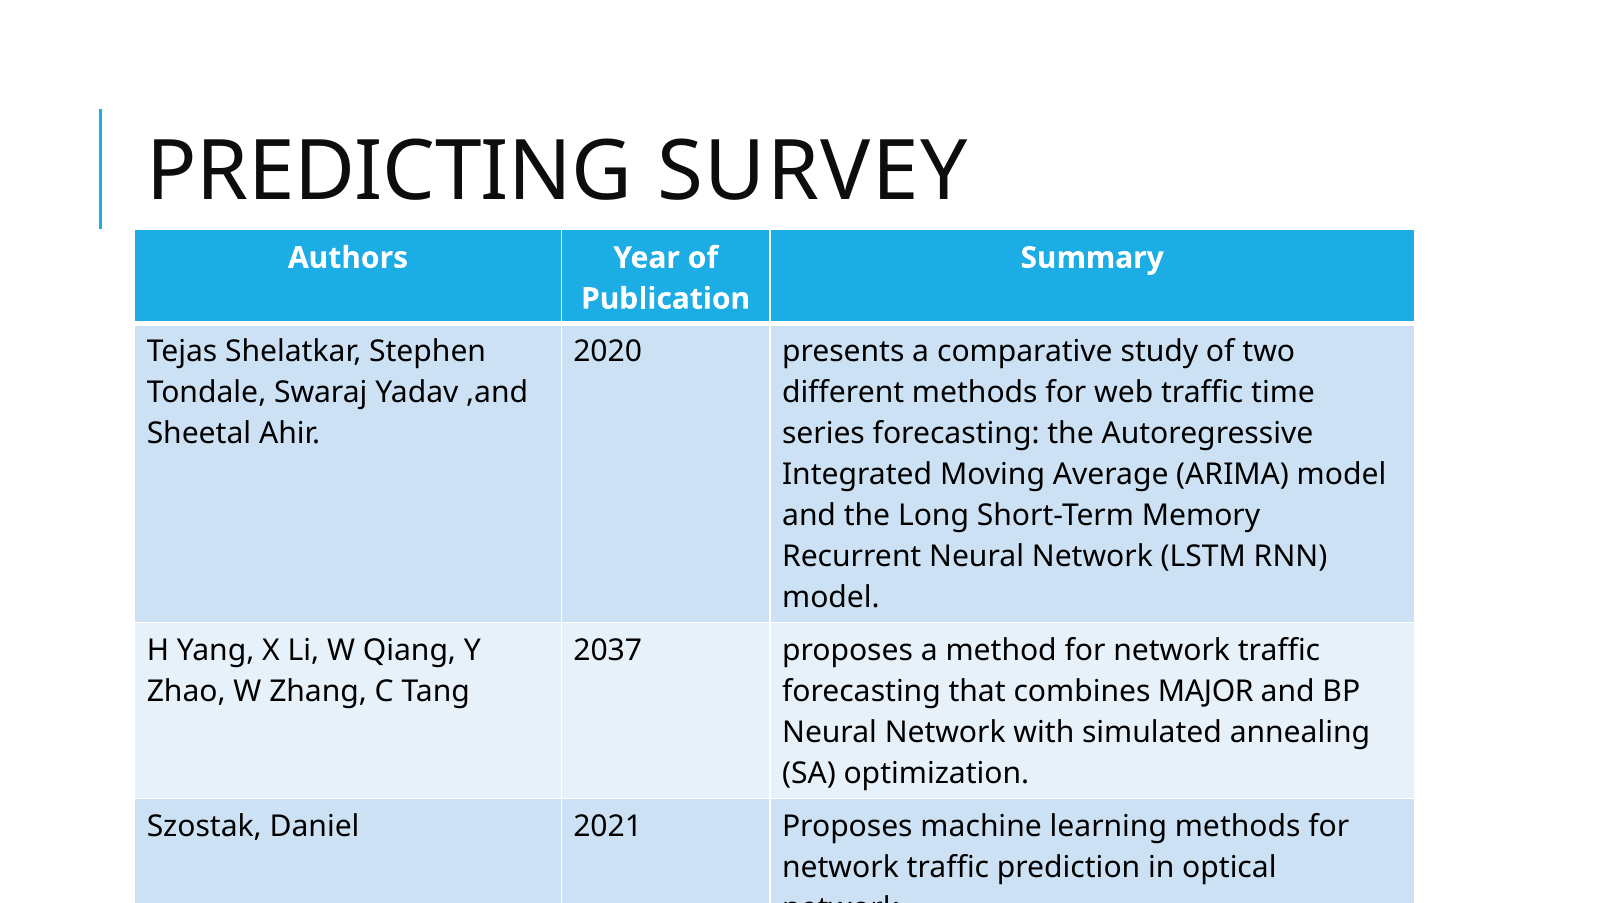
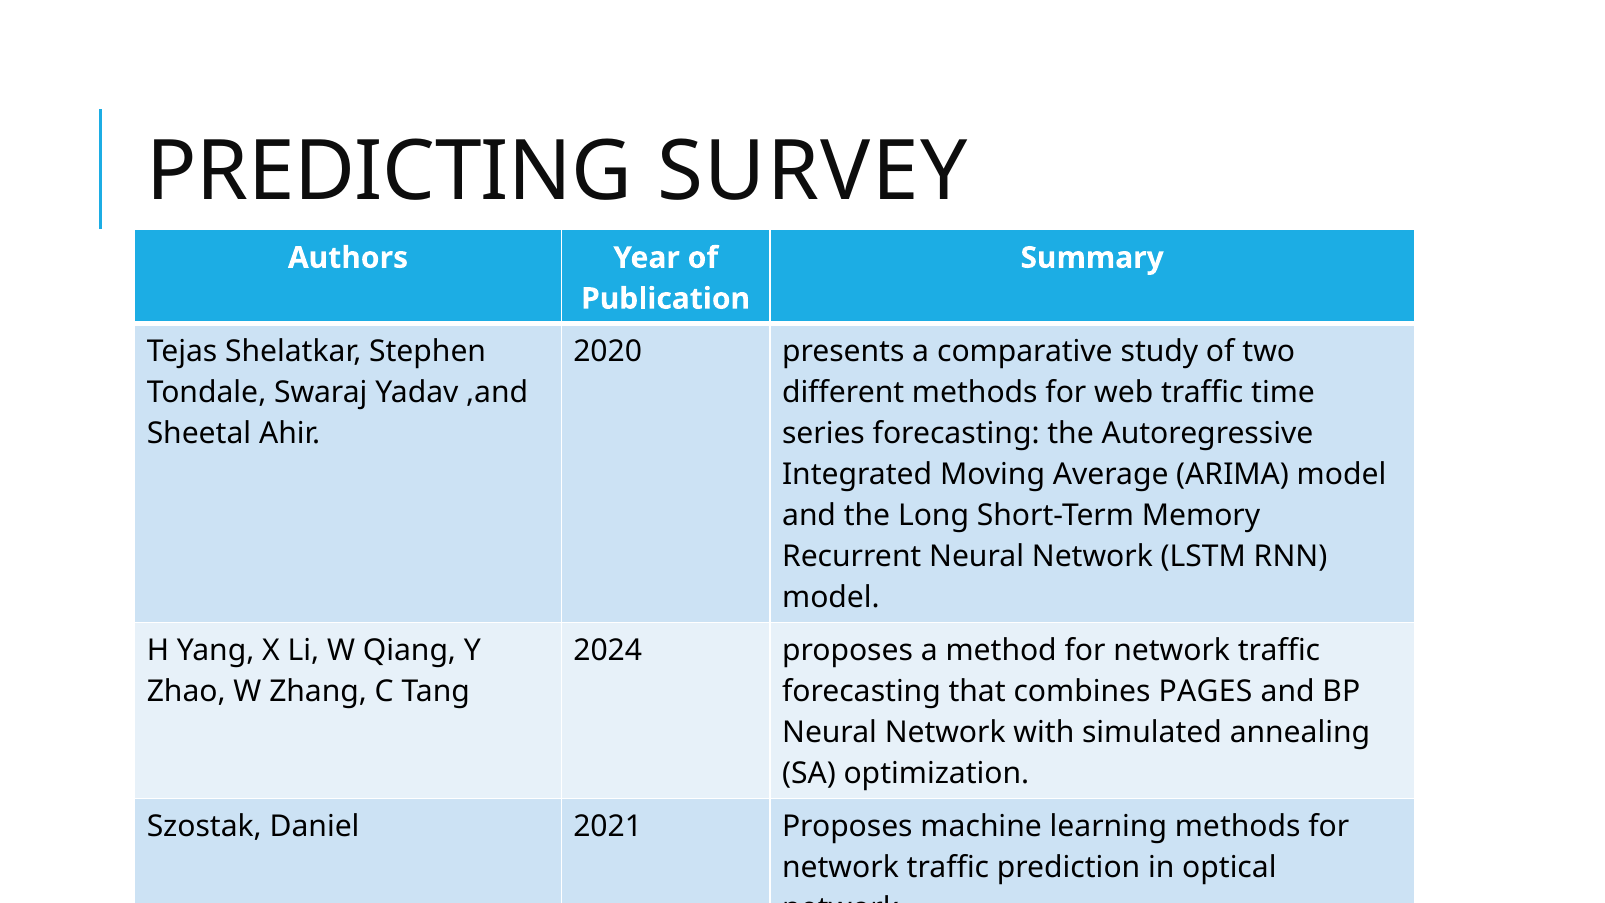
2037: 2037 -> 2024
MAJOR: MAJOR -> PAGES
